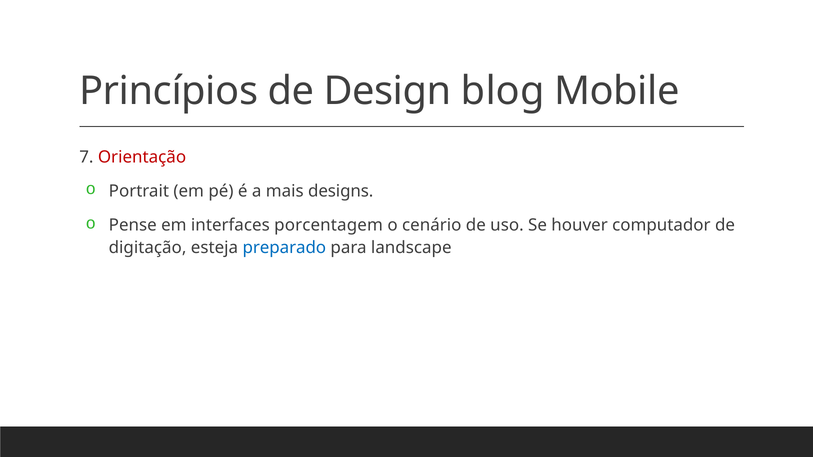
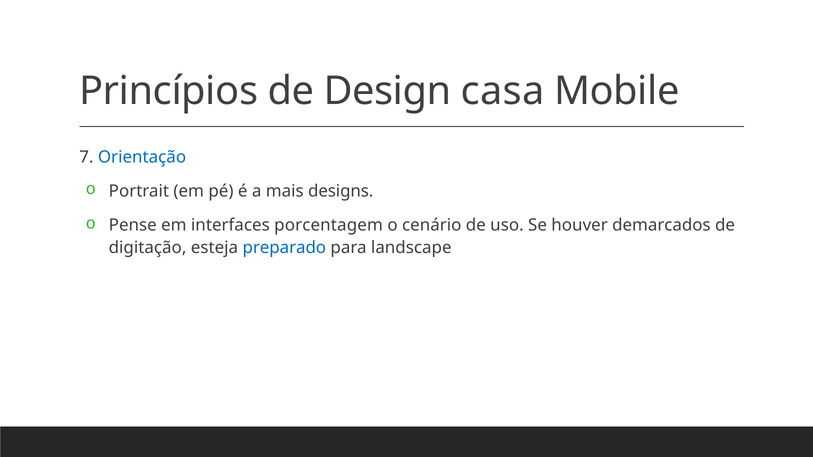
blog: blog -> casa
Orientação colour: red -> blue
computador: computador -> demarcados
